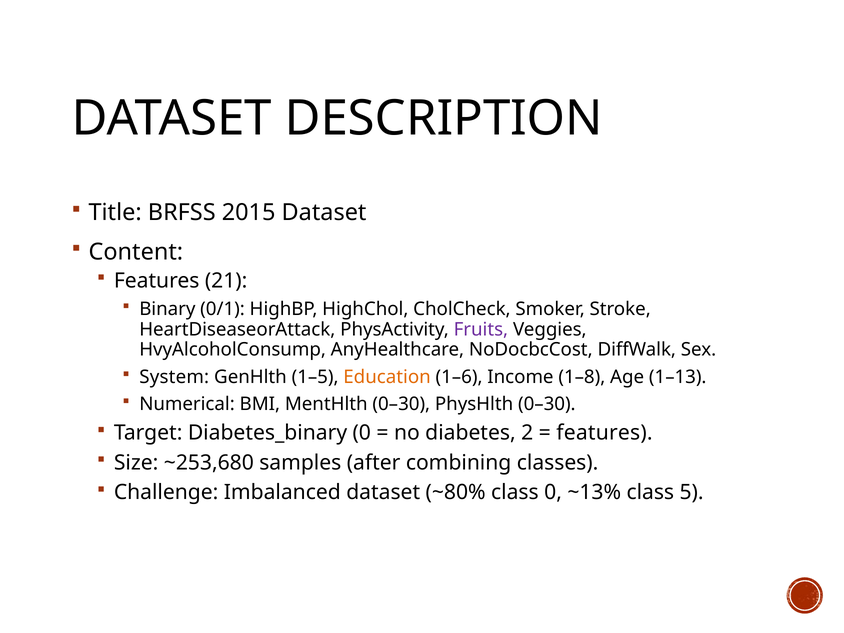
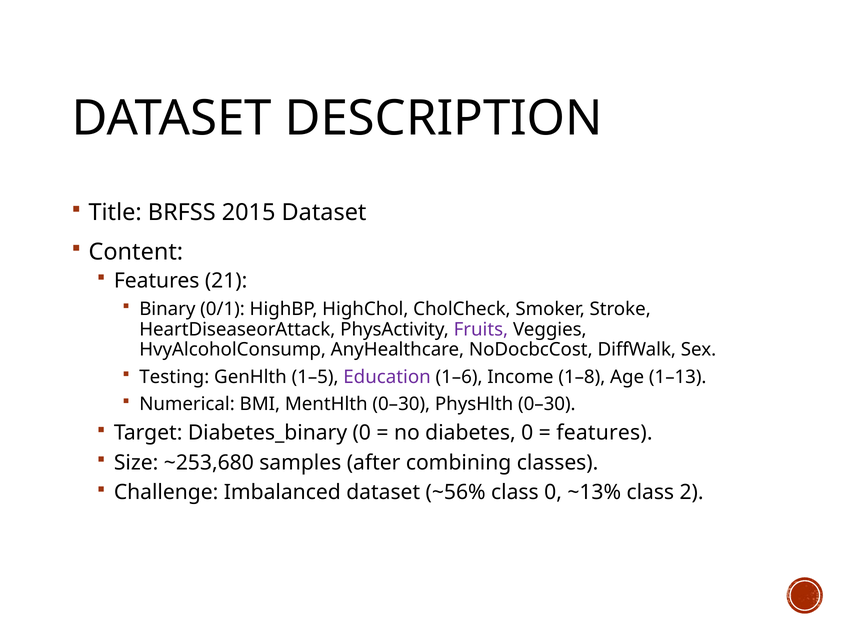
System: System -> Testing
Education colour: orange -> purple
diabetes 2: 2 -> 0
~80%: ~80% -> ~56%
5: 5 -> 2
